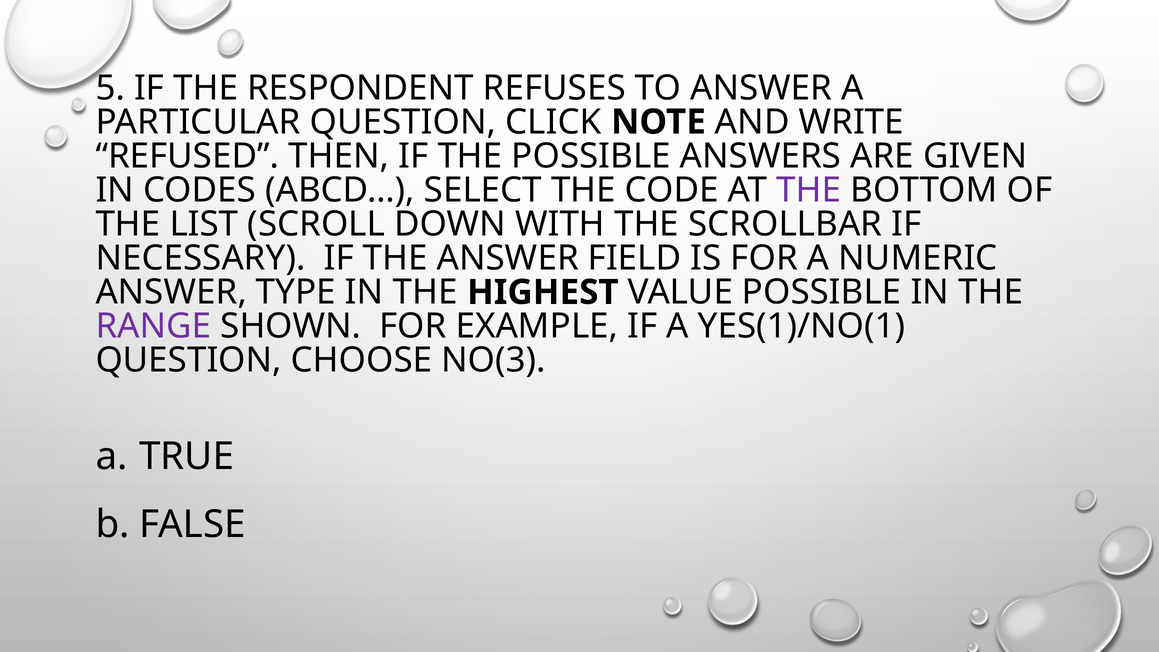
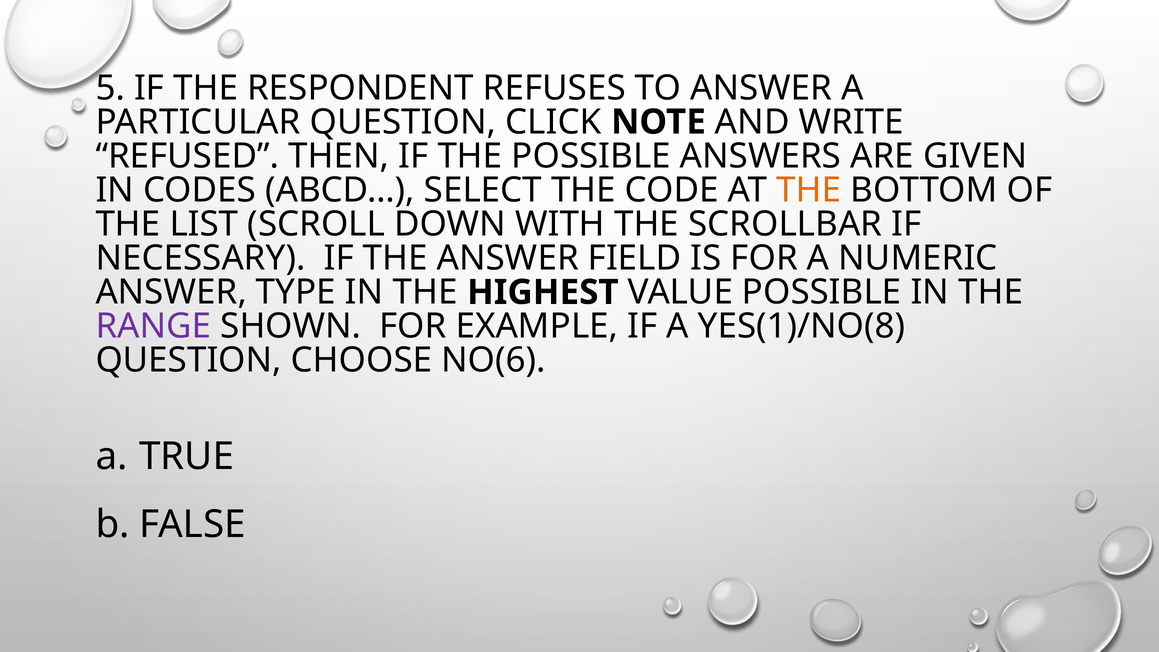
THE at (809, 190) colour: purple -> orange
YES(1)/NO(1: YES(1)/NO(1 -> YES(1)/NO(8
NO(3: NO(3 -> NO(6
